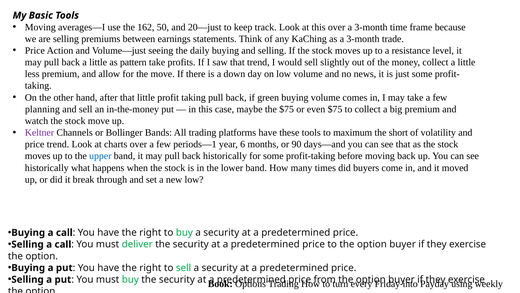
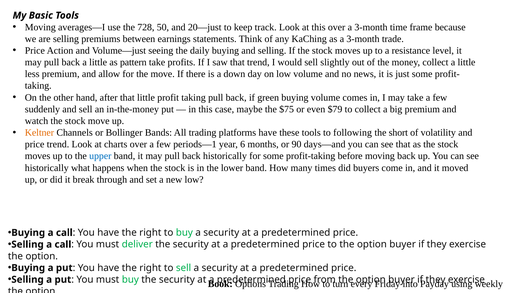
162: 162 -> 728
planning: planning -> suddenly
even $75: $75 -> $79
Keltner colour: purple -> orange
maximum: maximum -> following
